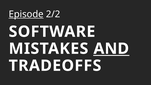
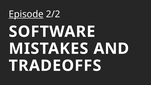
AND underline: present -> none
